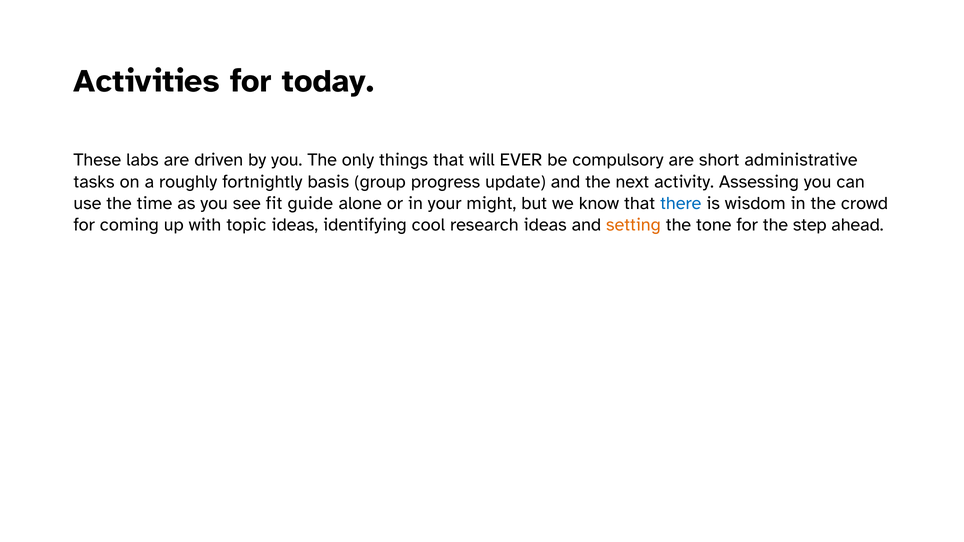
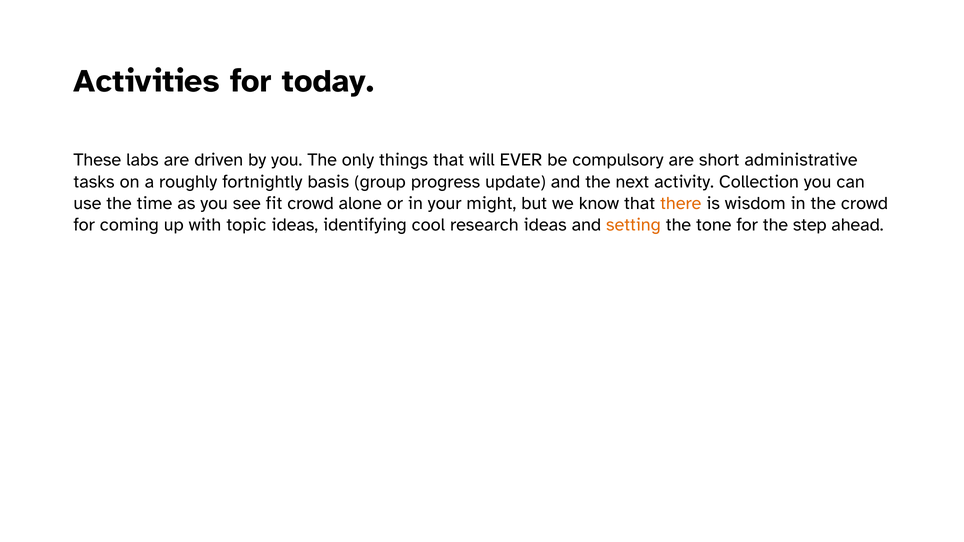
Assessing: Assessing -> Collection
fit guide: guide -> crowd
there colour: blue -> orange
